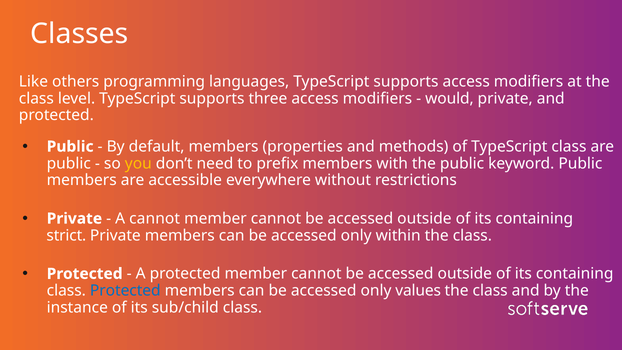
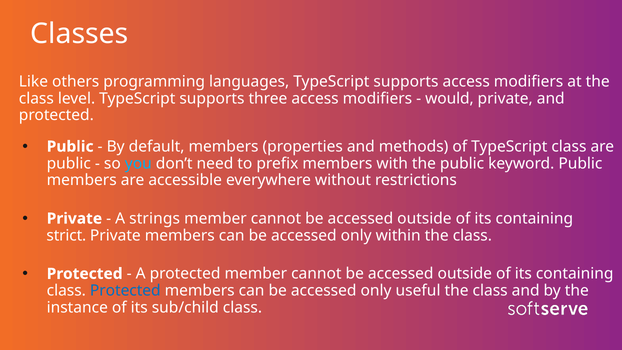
you colour: yellow -> light blue
A cannot: cannot -> strings
values: values -> useful
